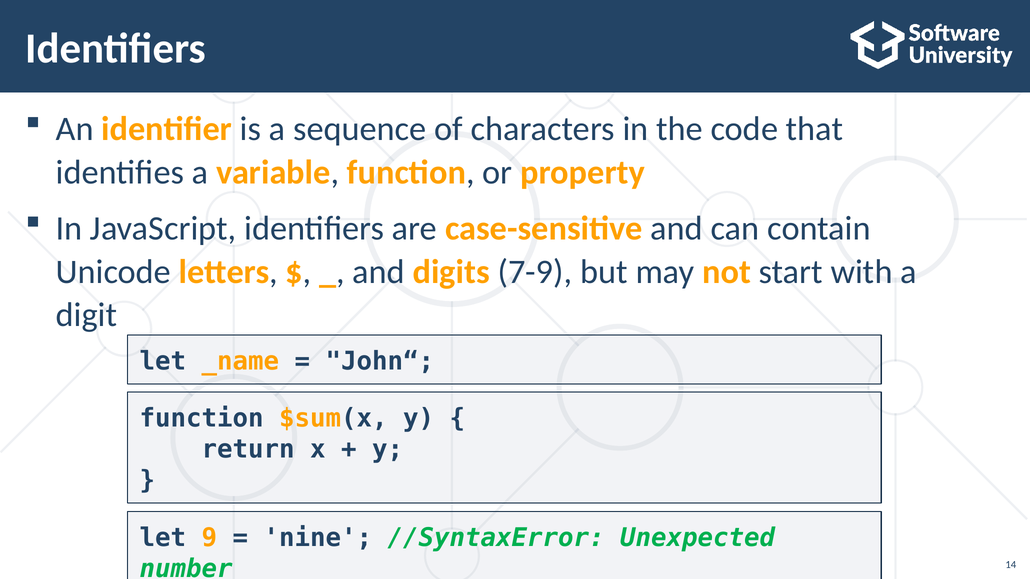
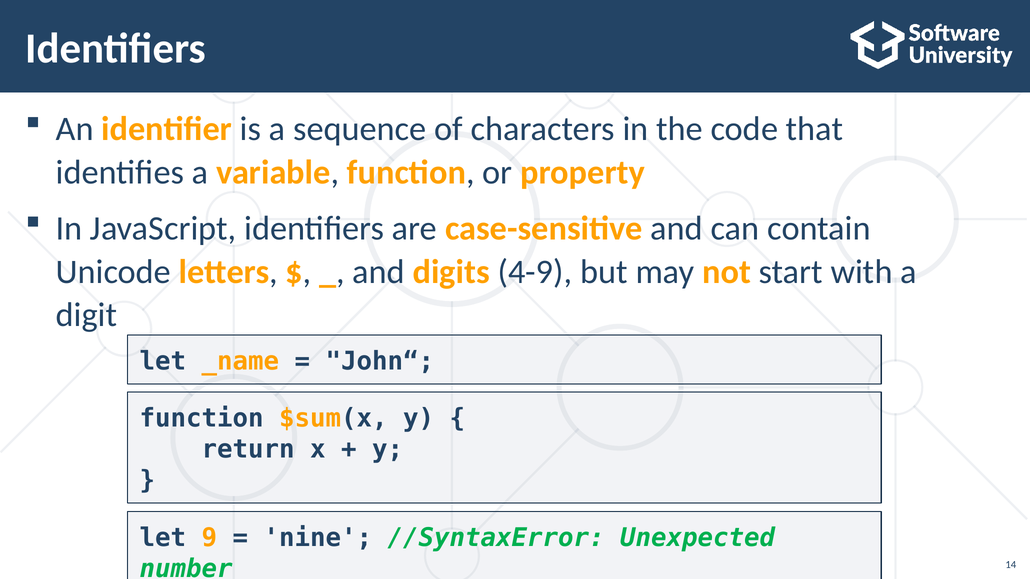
7-9: 7-9 -> 4-9
